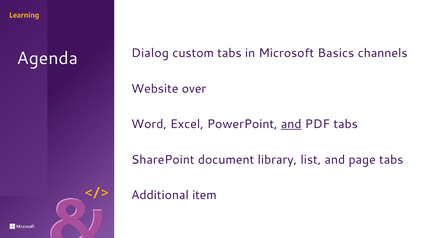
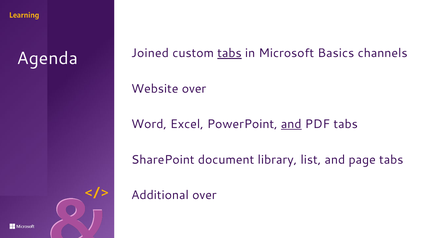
Dialog: Dialog -> Joined
tabs at (229, 53) underline: none -> present
Additional item: item -> over
